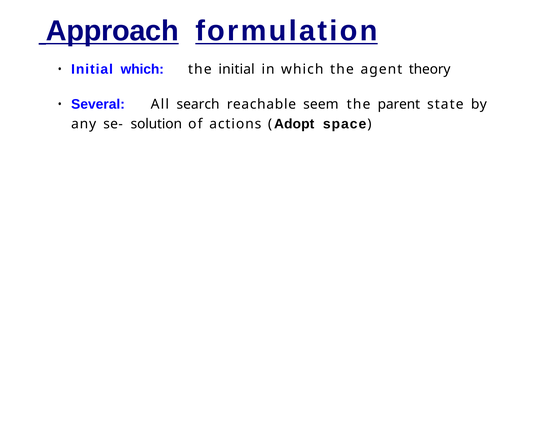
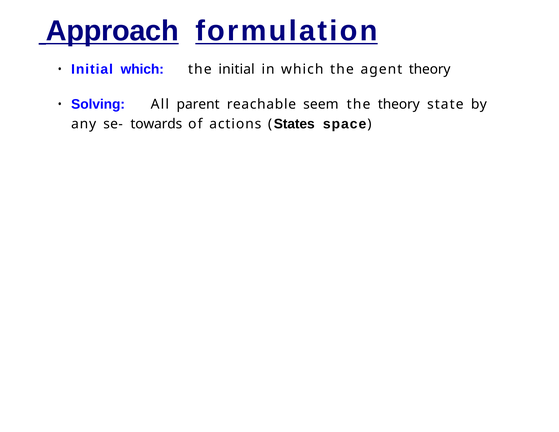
Several: Several -> Solving
search: search -> parent
the parent: parent -> theory
solution: solution -> towards
Adopt: Adopt -> States
